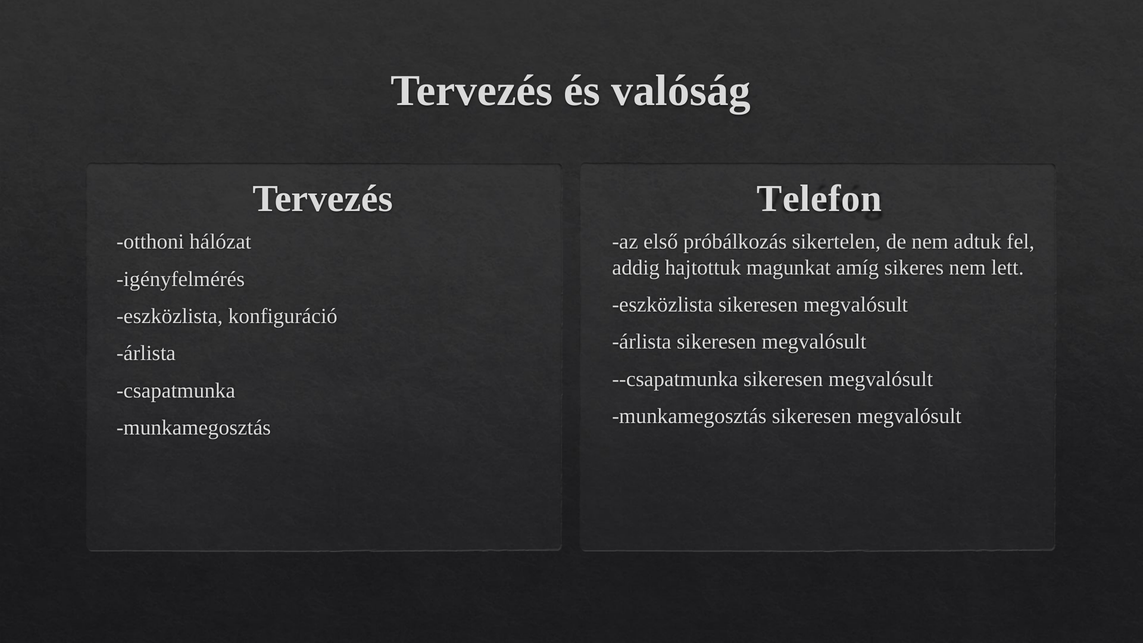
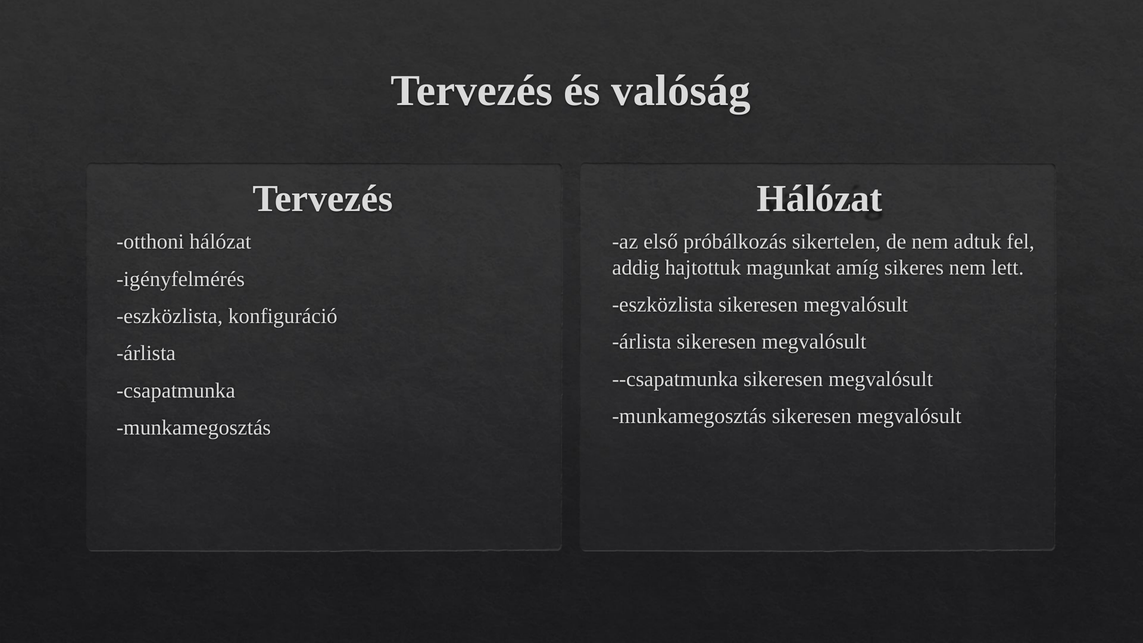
Telefon at (819, 199): Telefon -> Hálózat
